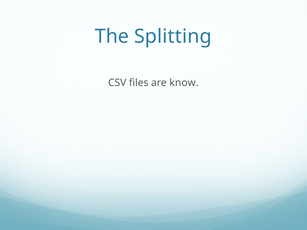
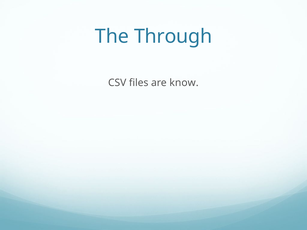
Splitting: Splitting -> Through
